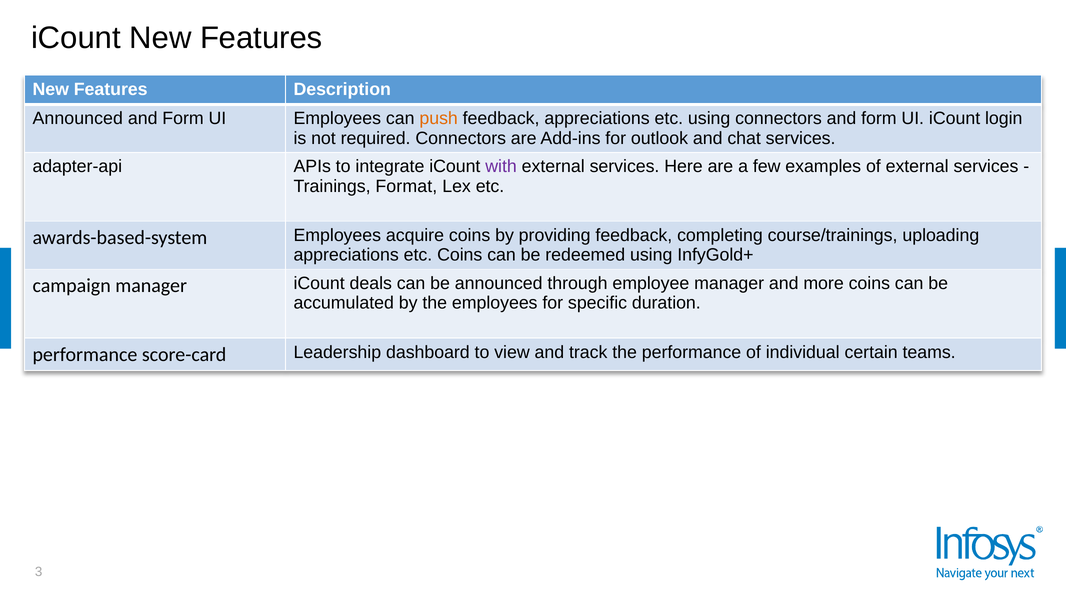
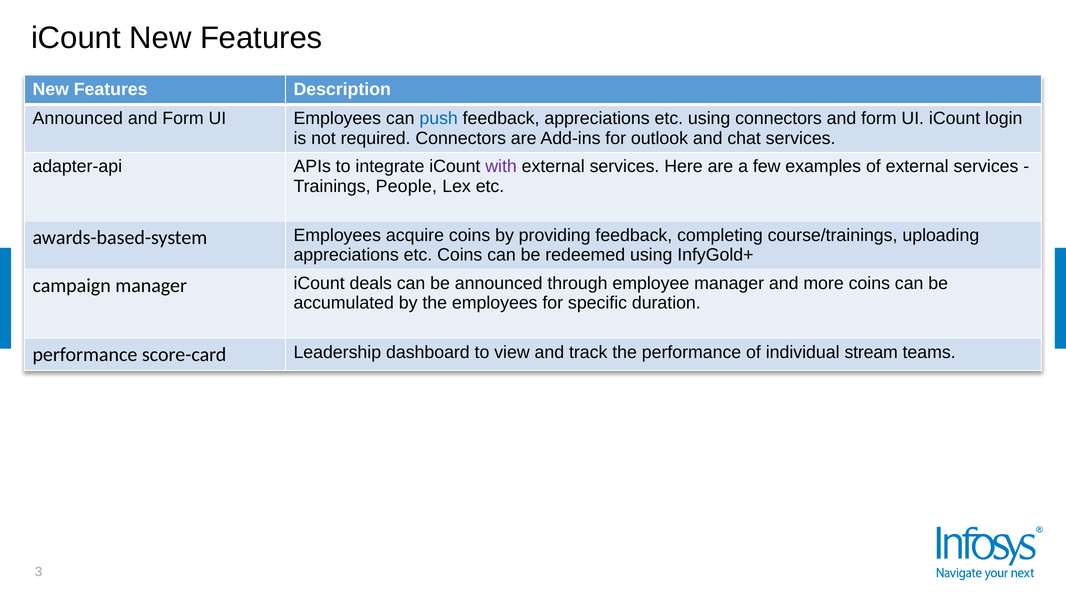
push colour: orange -> blue
Format: Format -> People
certain: certain -> stream
